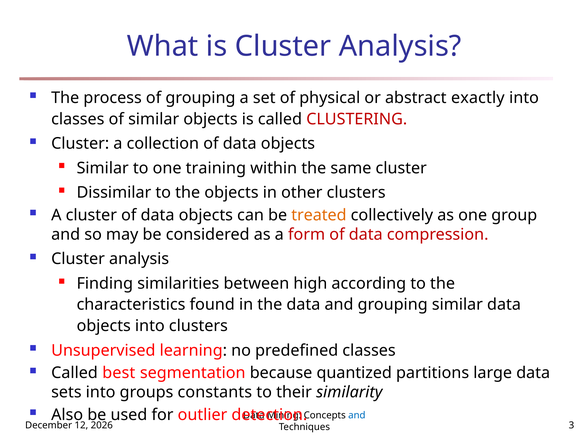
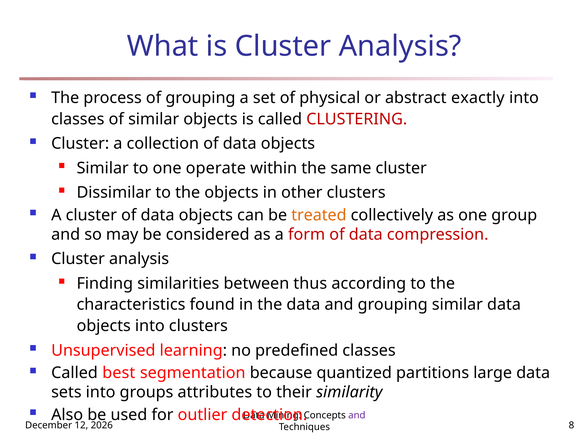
training: training -> operate
high: high -> thus
constants: constants -> attributes
and at (357, 415) colour: blue -> purple
3: 3 -> 8
